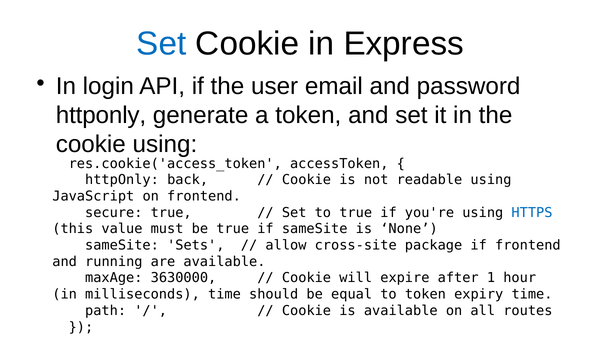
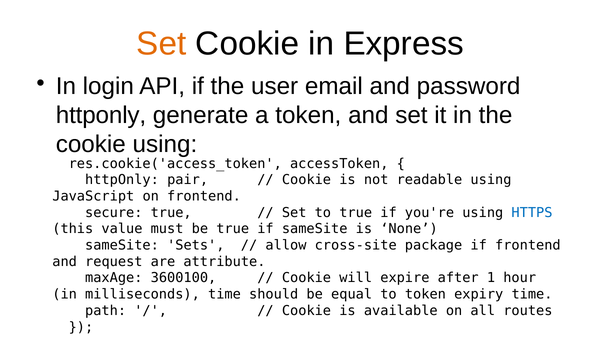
Set at (161, 44) colour: blue -> orange
back: back -> pair
running: running -> request
are available: available -> attribute
3630000: 3630000 -> 3600100
